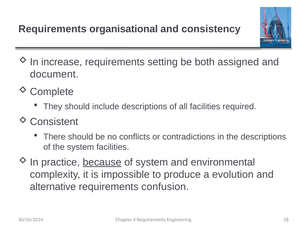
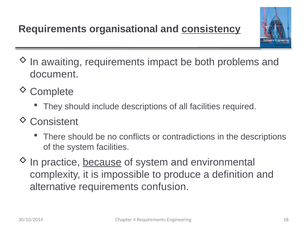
consistency underline: none -> present
increase: increase -> awaiting
setting: setting -> impact
assigned: assigned -> problems
evolution: evolution -> definition
